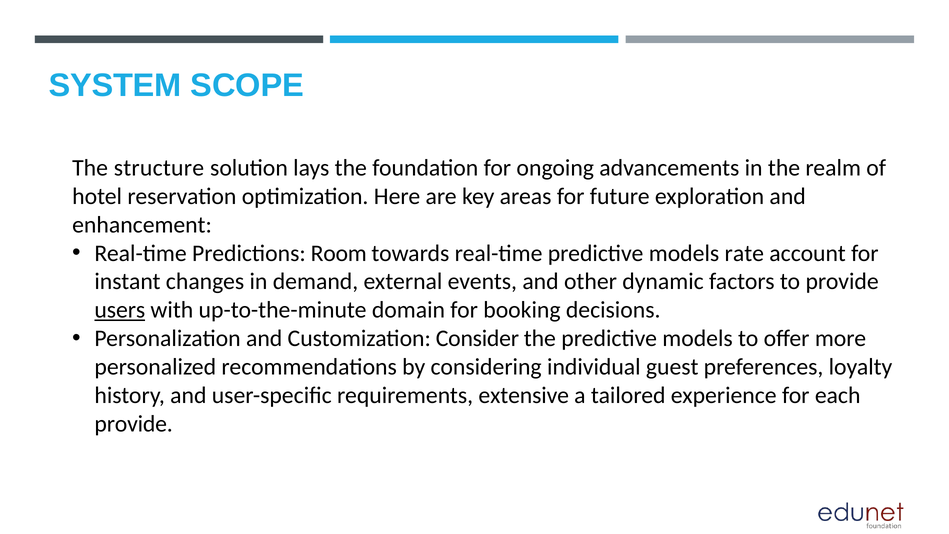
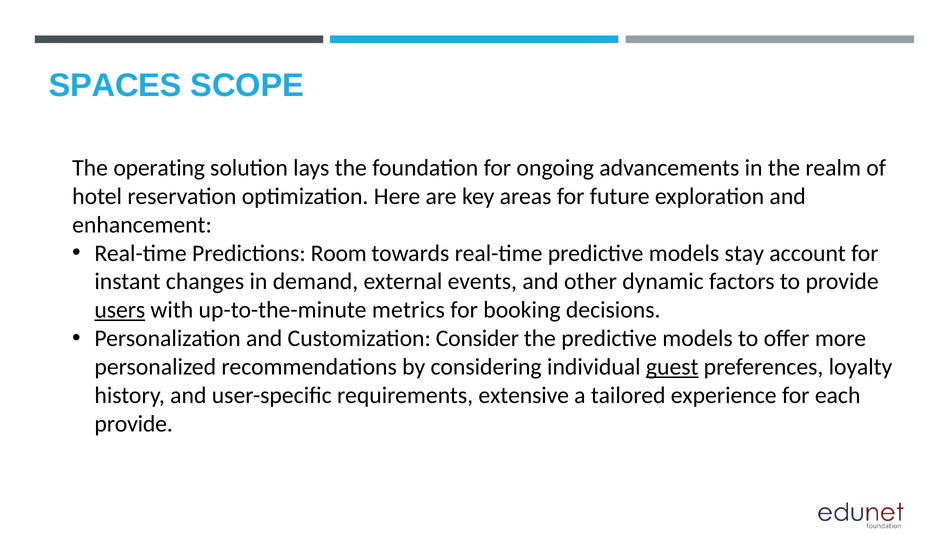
SYSTEM: SYSTEM -> SPACES
structure: structure -> operating
rate: rate -> stay
domain: domain -> metrics
guest underline: none -> present
